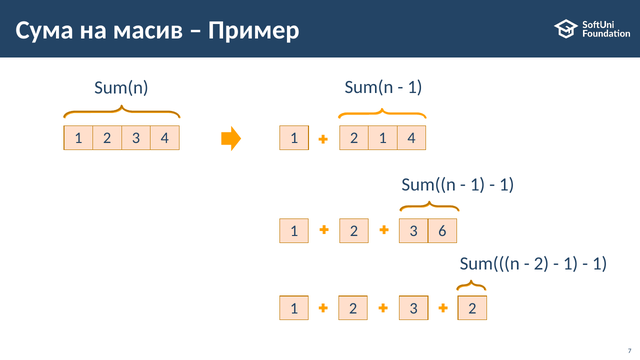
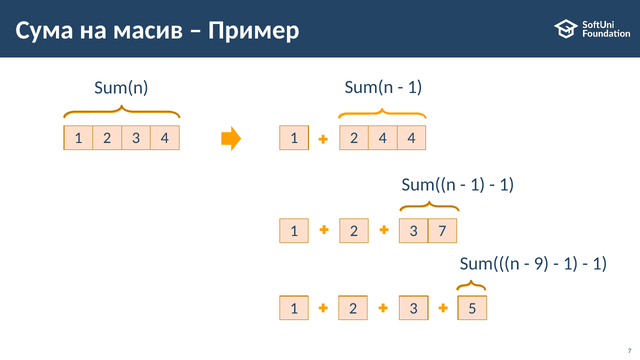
1 at (383, 138): 1 -> 4
3 6: 6 -> 7
2 at (541, 264): 2 -> 9
3 2: 2 -> 5
